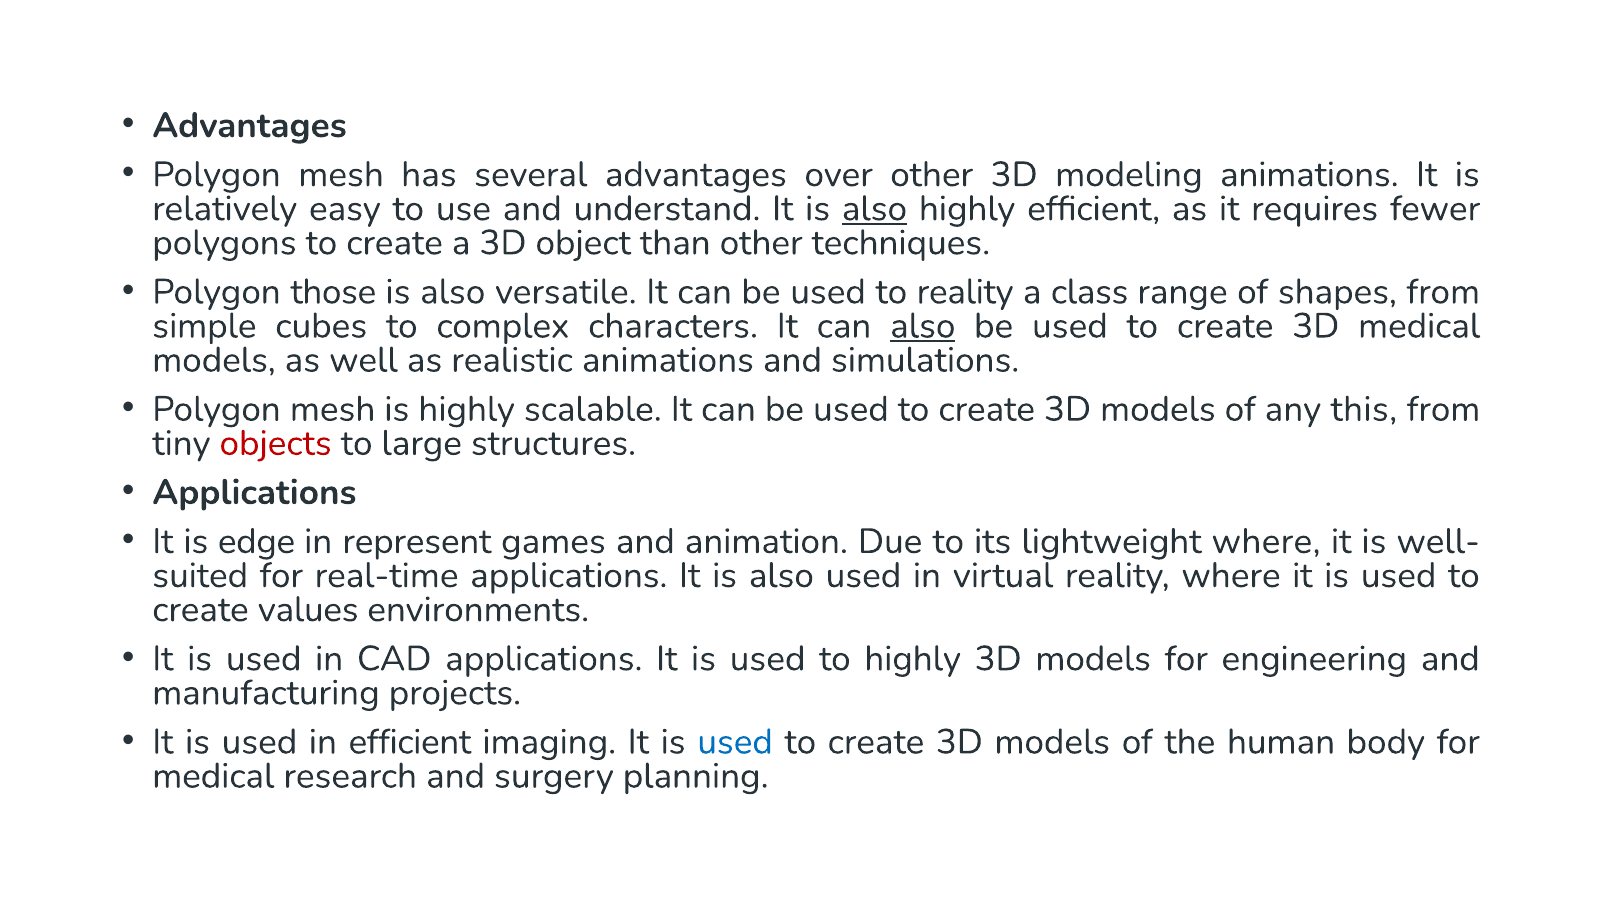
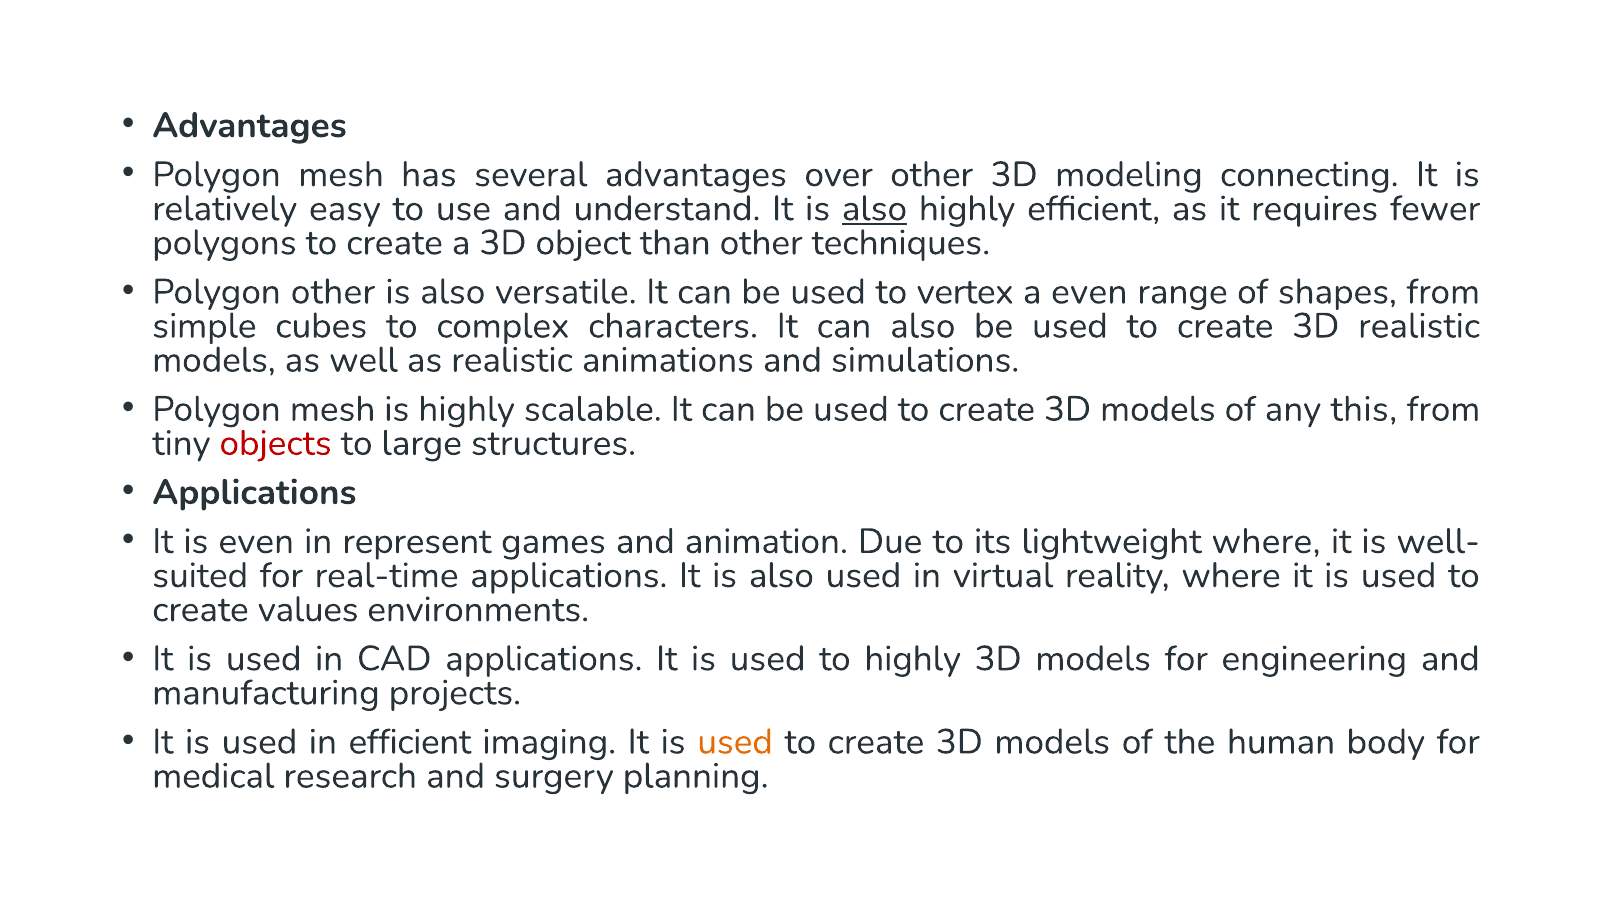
modeling animations: animations -> connecting
Polygon those: those -> other
to reality: reality -> vertex
a class: class -> even
also at (923, 326) underline: present -> none
3D medical: medical -> realistic
is edge: edge -> even
used at (735, 742) colour: blue -> orange
